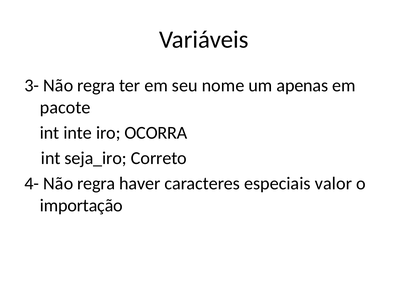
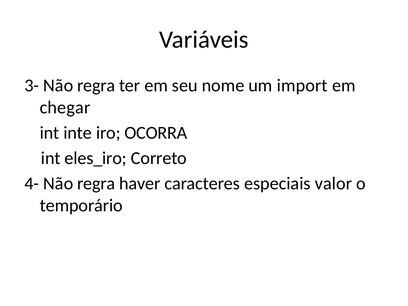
apenas: apenas -> import
pacote: pacote -> chegar
seja_iro: seja_iro -> eles_iro
importação: importação -> temporário
